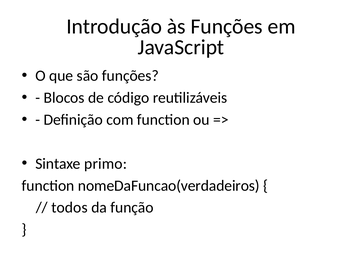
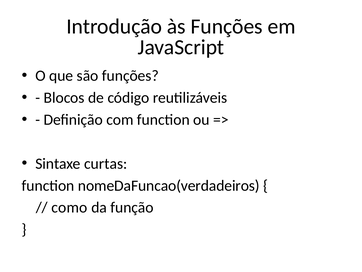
primo: primo -> curtas
todos: todos -> como
